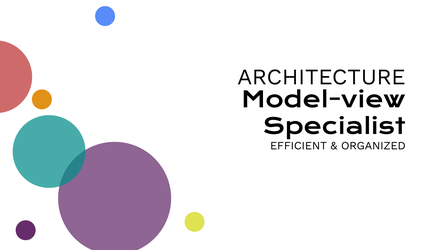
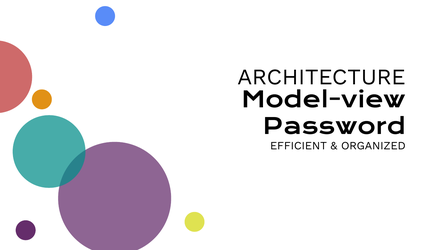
Specialist: Specialist -> Password
